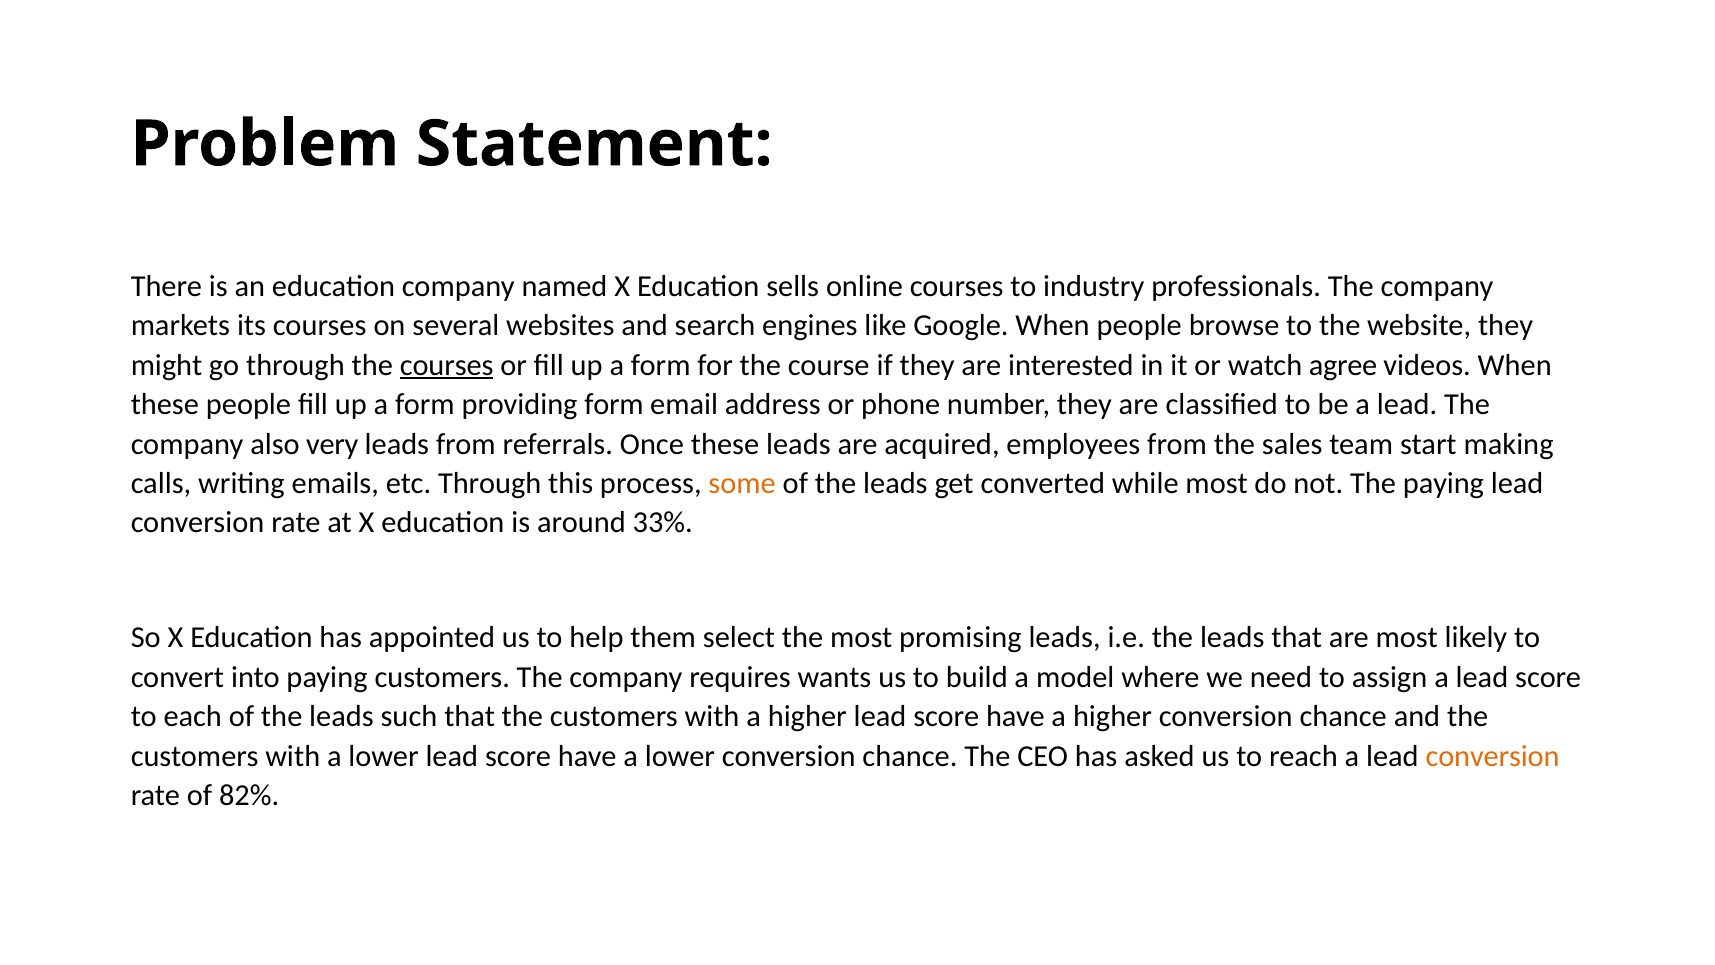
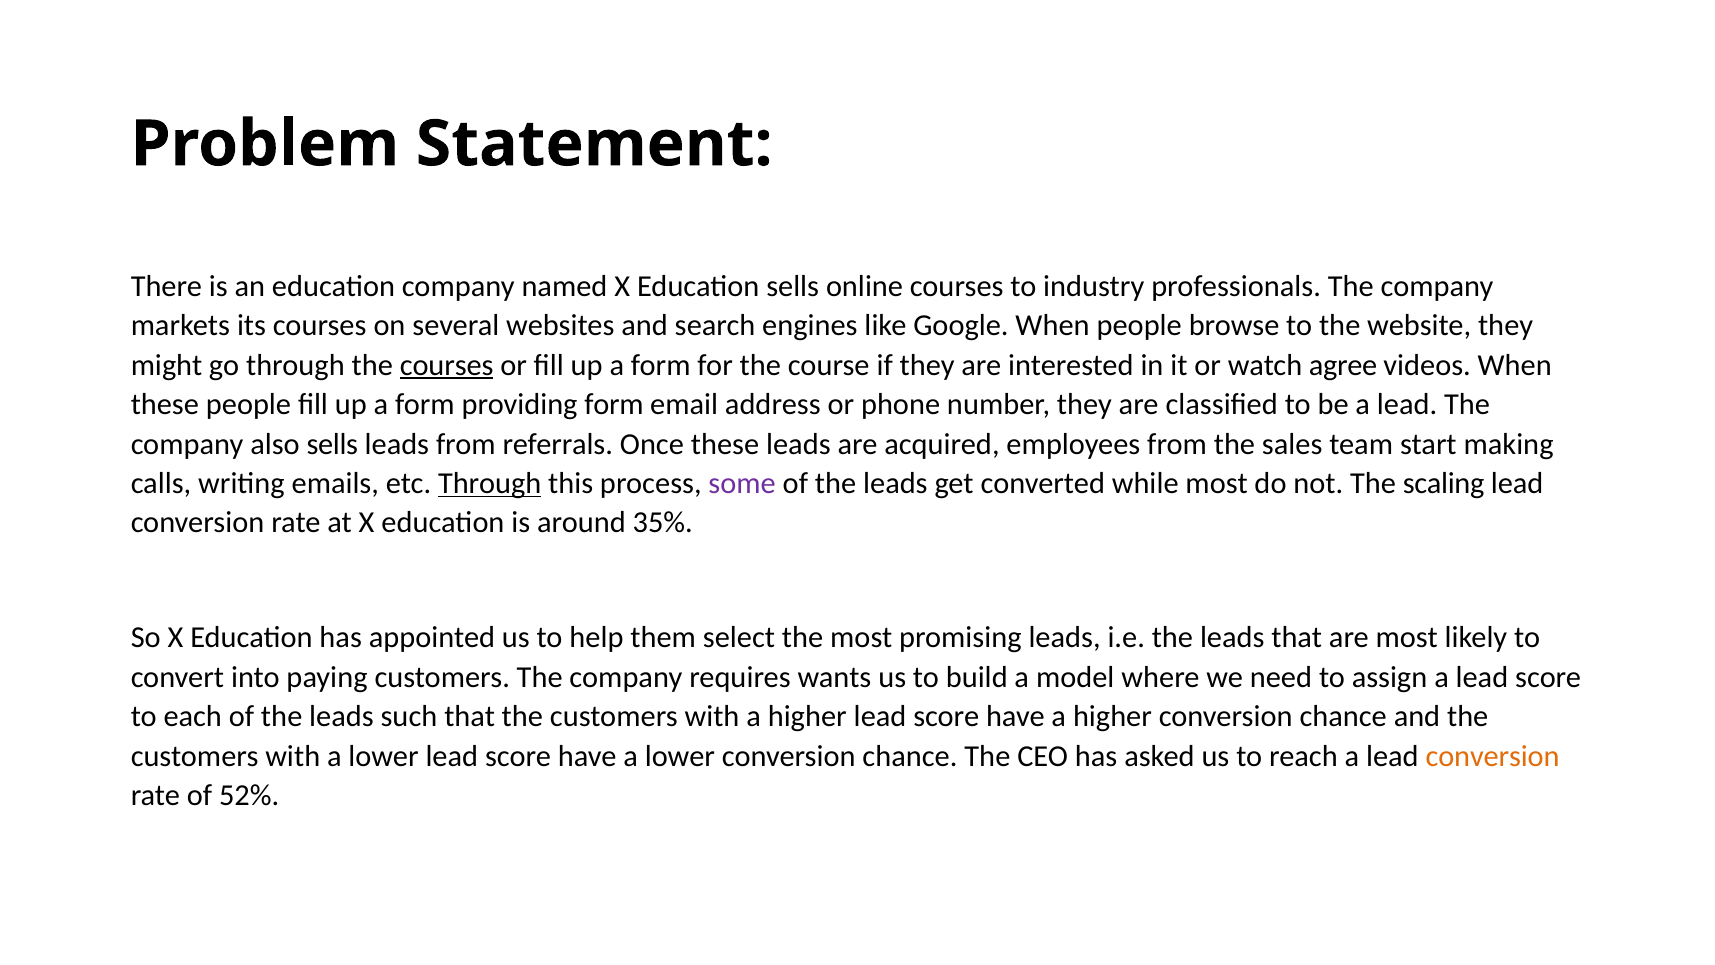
also very: very -> sells
Through at (490, 483) underline: none -> present
some colour: orange -> purple
The paying: paying -> scaling
33%: 33% -> 35%
82%: 82% -> 52%
